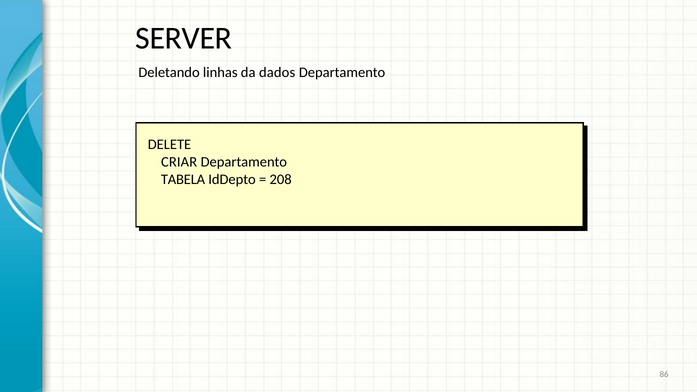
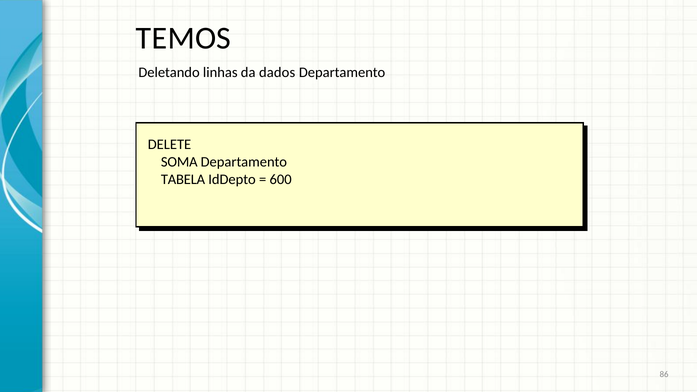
SERVER: SERVER -> TEMOS
CRIAR: CRIAR -> SOMA
208: 208 -> 600
